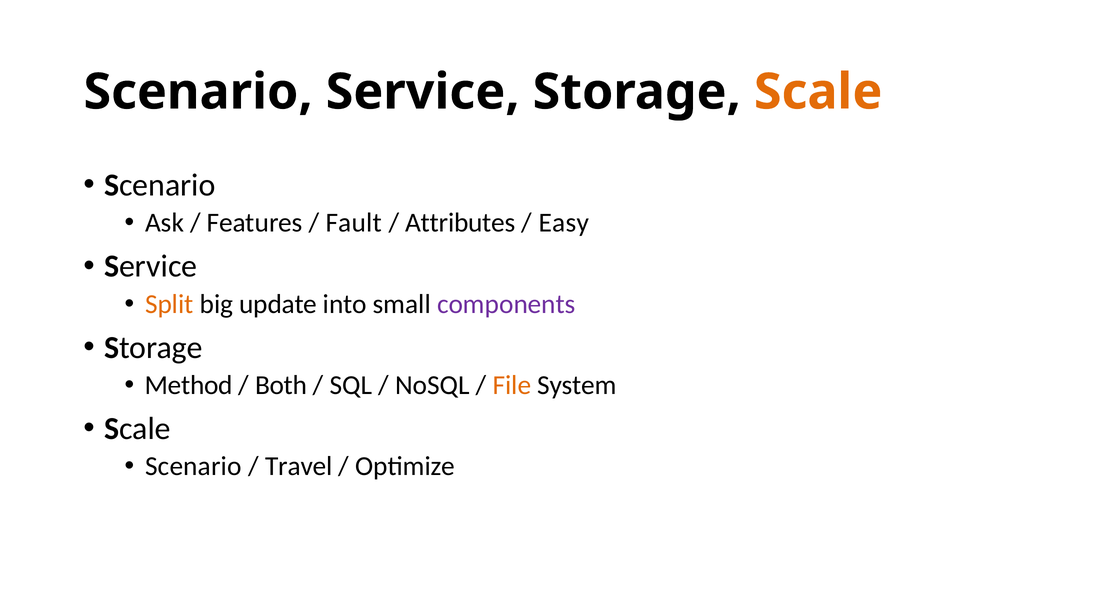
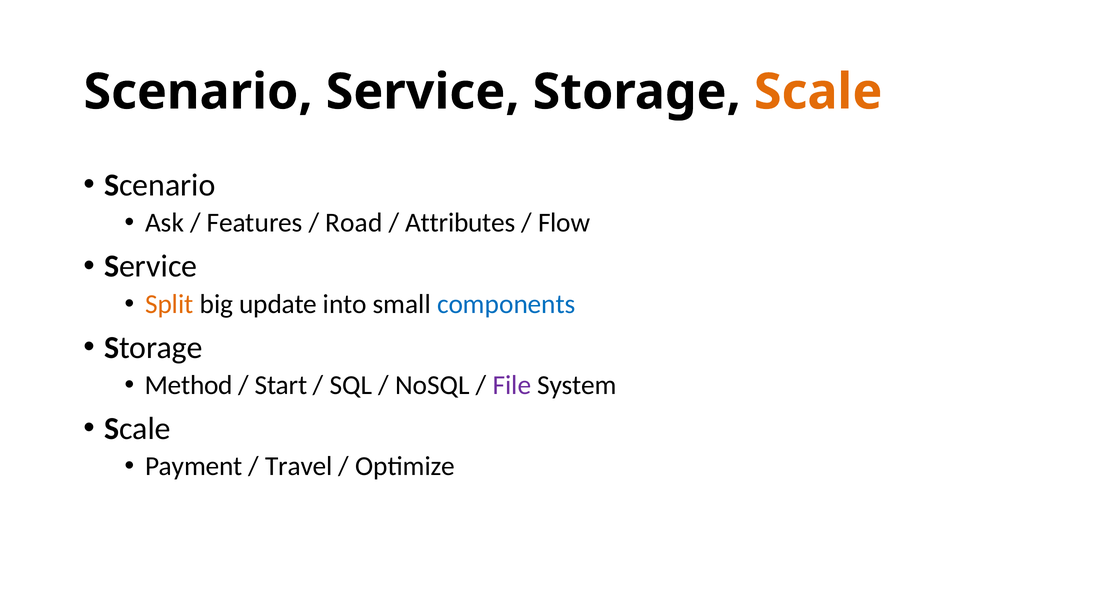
Fault: Fault -> Road
Easy: Easy -> Flow
components colour: purple -> blue
Both: Both -> Start
File colour: orange -> purple
Scenario at (193, 466): Scenario -> Payment
